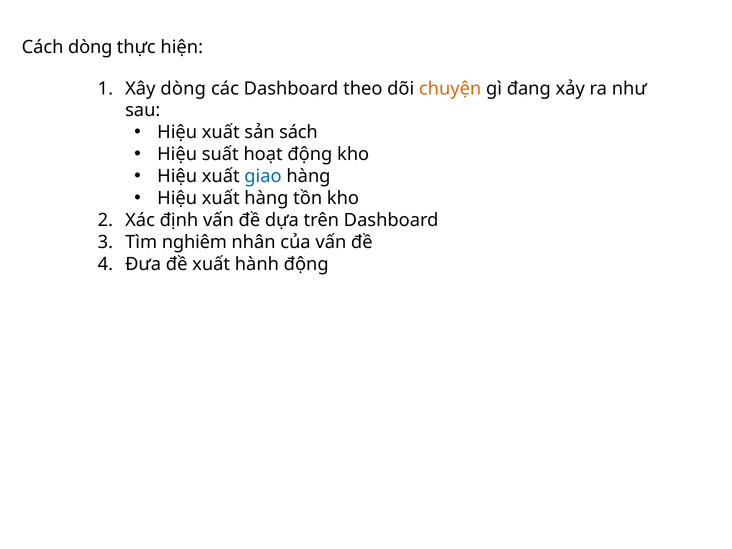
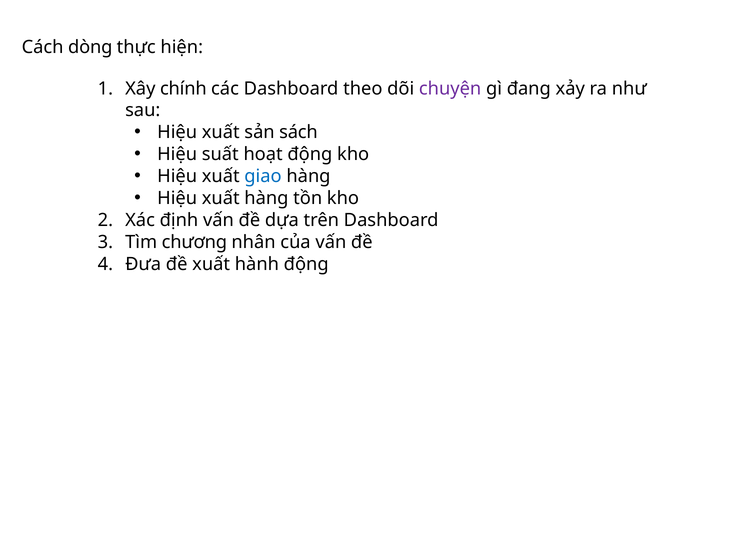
Xây dòng: dòng -> chính
chuyện colour: orange -> purple
nghiêm: nghiêm -> chương
